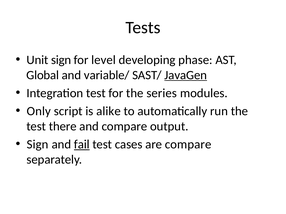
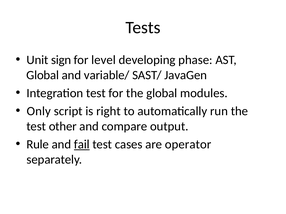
JavaGen underline: present -> none
the series: series -> global
alike: alike -> right
there: there -> other
Sign at (38, 145): Sign -> Rule
are compare: compare -> operator
